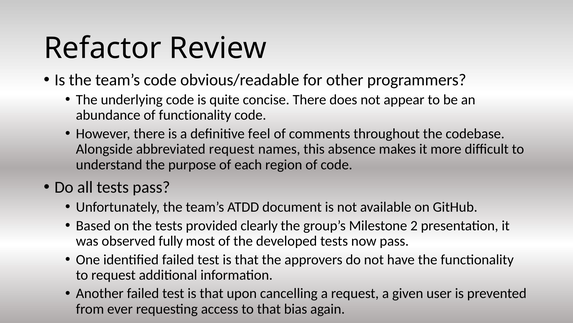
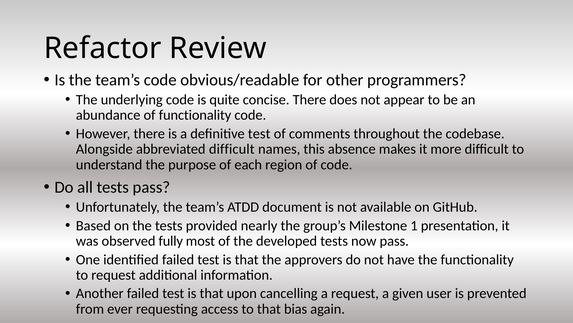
definitive feel: feel -> test
abbreviated request: request -> difficult
clearly: clearly -> nearly
2: 2 -> 1
